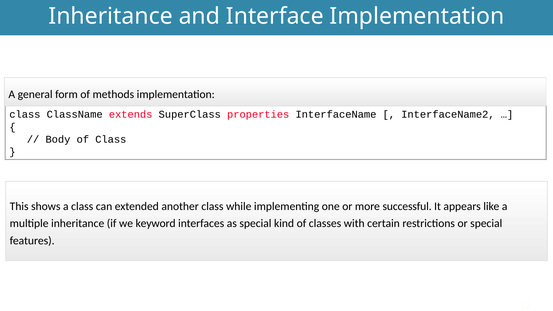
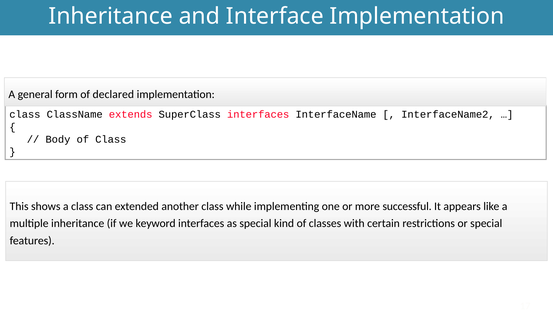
methods: methods -> declared
SuperClass properties: properties -> interfaces
